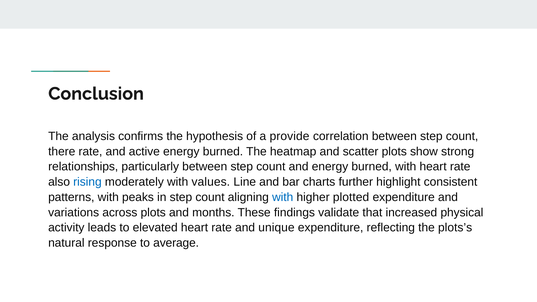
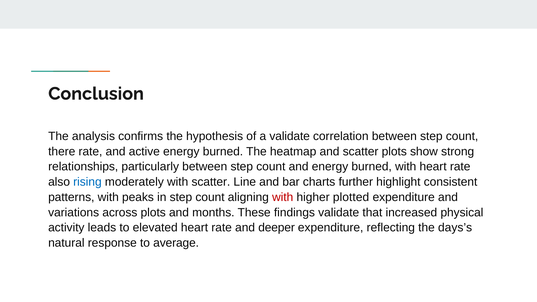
a provide: provide -> validate
with values: values -> scatter
with at (283, 197) colour: blue -> red
unique: unique -> deeper
plots’s: plots’s -> days’s
